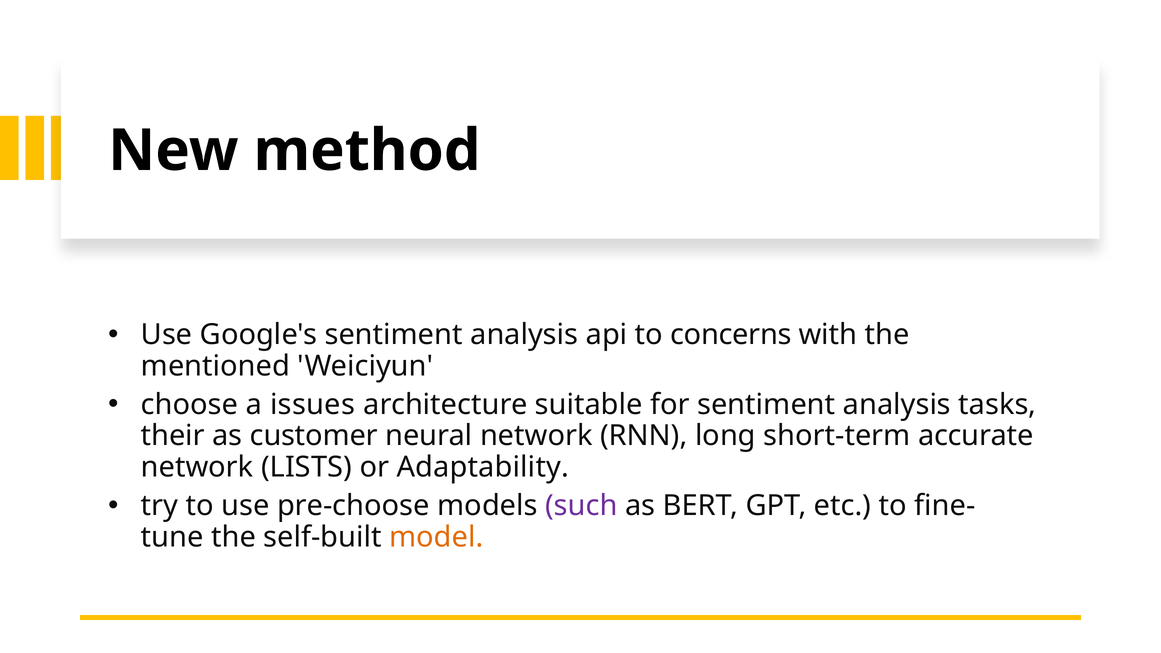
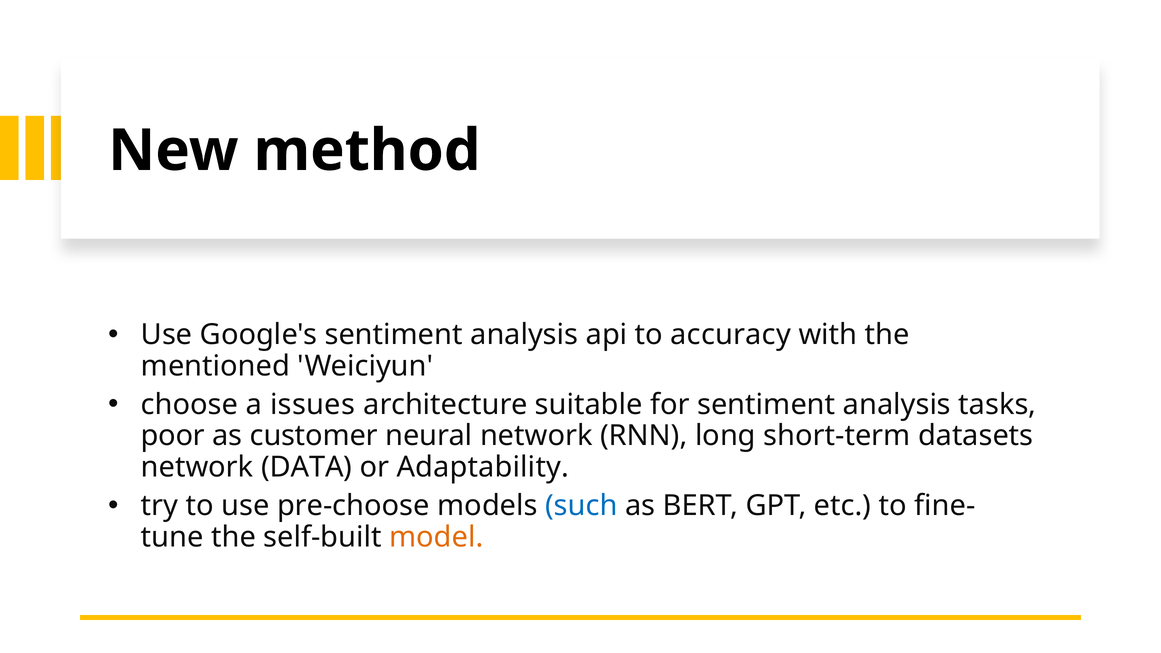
concerns: concerns -> accuracy
their: their -> poor
accurate: accurate -> datasets
LISTS: LISTS -> DATA
such colour: purple -> blue
